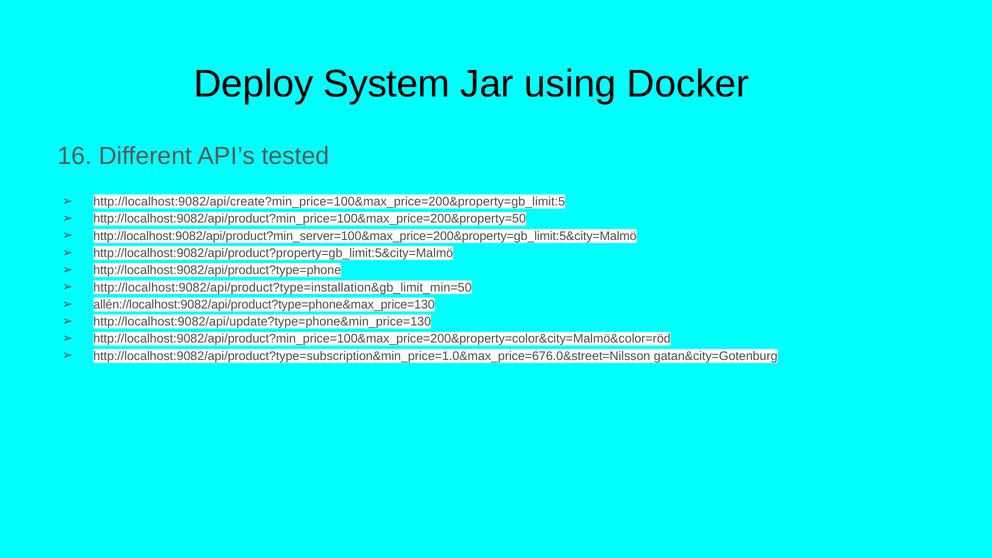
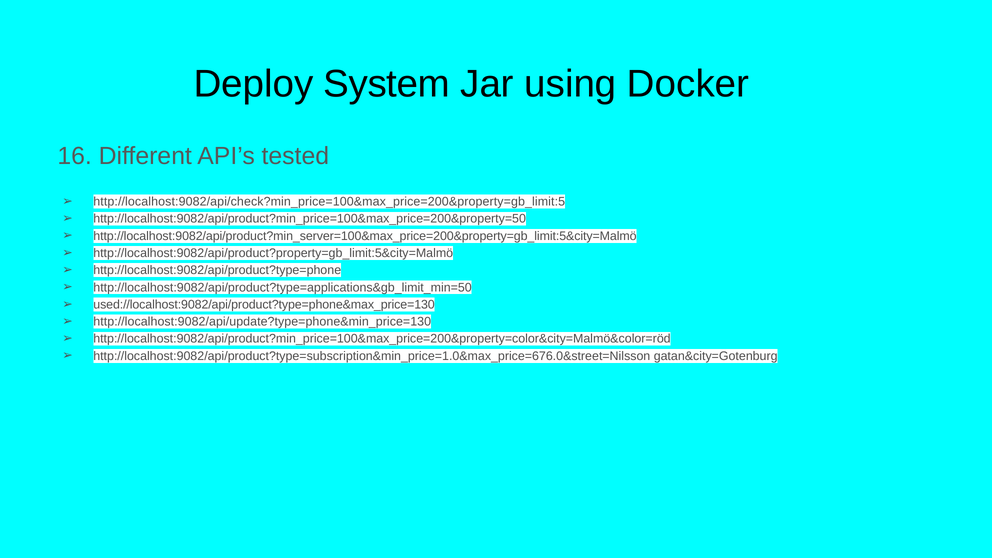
http://localhost:9082/api/create?min_price=100&max_price=200&property=gb_limit:5: http://localhost:9082/api/create?min_price=100&max_price=200&property=gb_limit:5 -> http://localhost:9082/api/check?min_price=100&max_price=200&property=gb_limit:5
http://localhost:9082/api/product?type=installation&gb_limit_min=50: http://localhost:9082/api/product?type=installation&gb_limit_min=50 -> http://localhost:9082/api/product?type=applications&gb_limit_min=50
allén://localhost:9082/api/product?type=phone&max_price=130: allén://localhost:9082/api/product?type=phone&max_price=130 -> used://localhost:9082/api/product?type=phone&max_price=130
